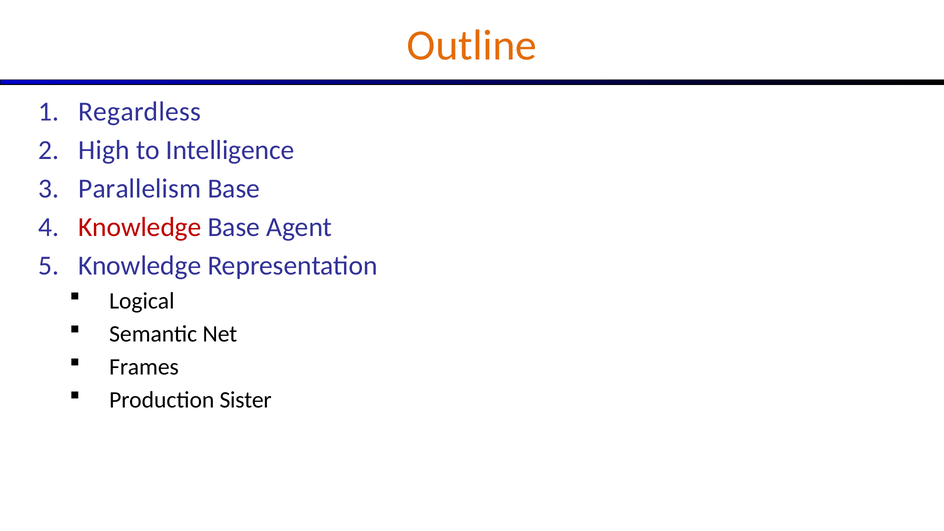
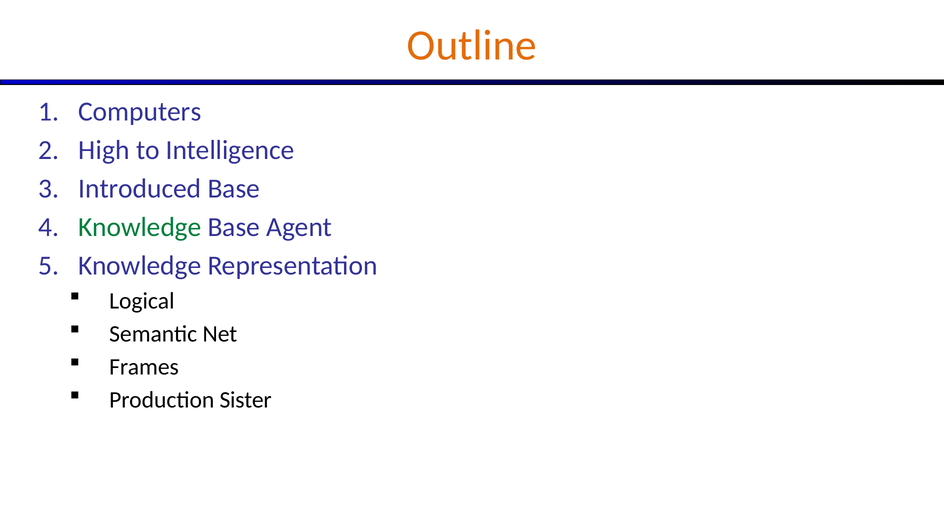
Regardless: Regardless -> Computers
Parallelism: Parallelism -> Introduced
Knowledge at (140, 227) colour: red -> green
